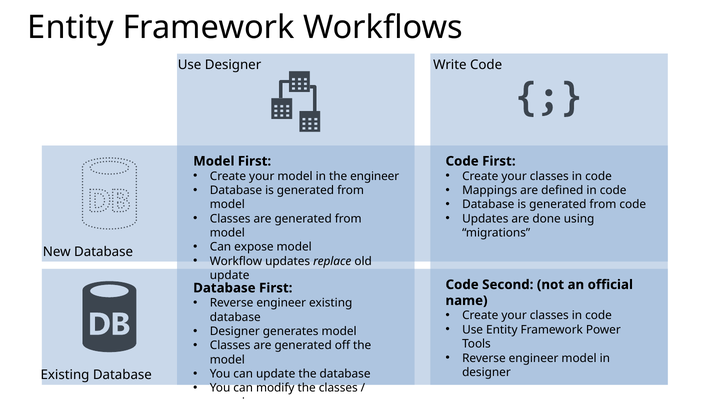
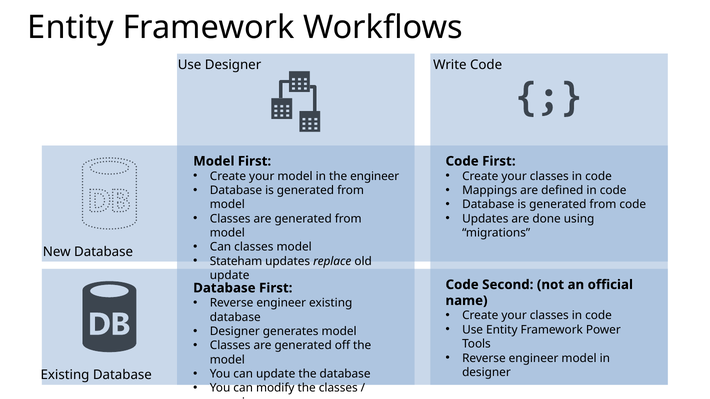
Can expose: expose -> classes
Workflow: Workflow -> Stateham
